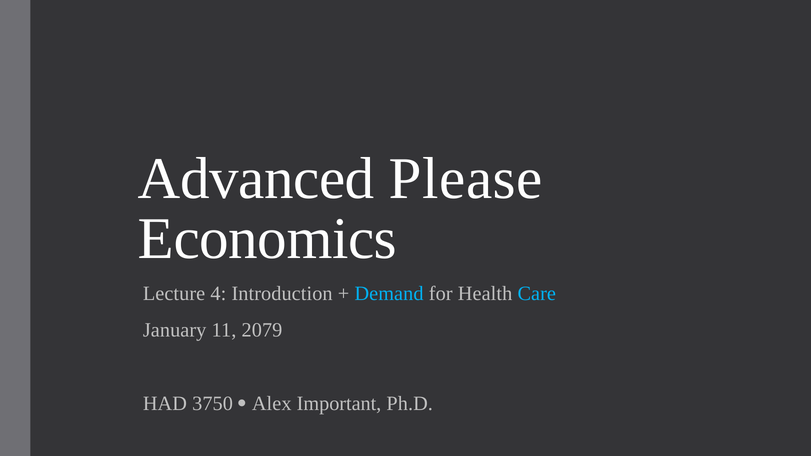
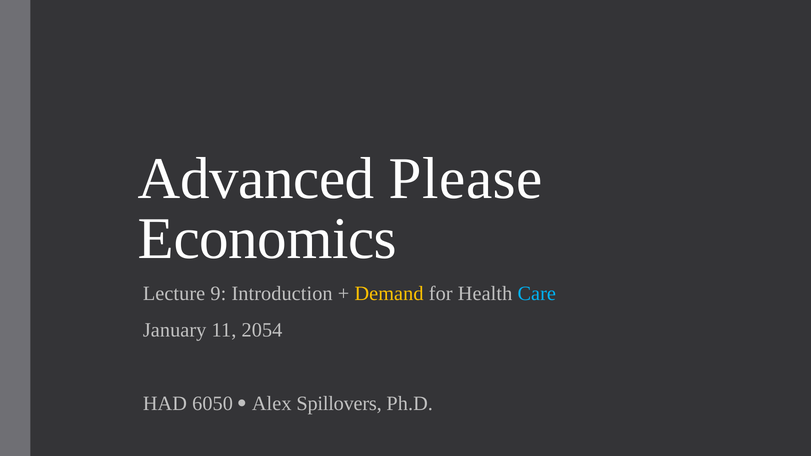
4: 4 -> 9
Demand colour: light blue -> yellow
2079: 2079 -> 2054
3750: 3750 -> 6050
Important: Important -> Spillovers
